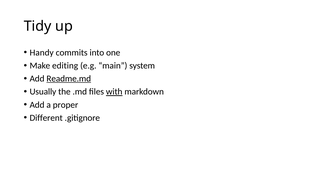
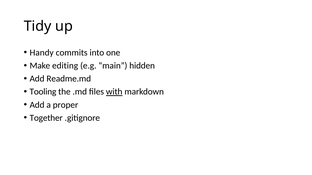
system: system -> hidden
Readme.md underline: present -> none
Usually: Usually -> Tooling
Different: Different -> Together
